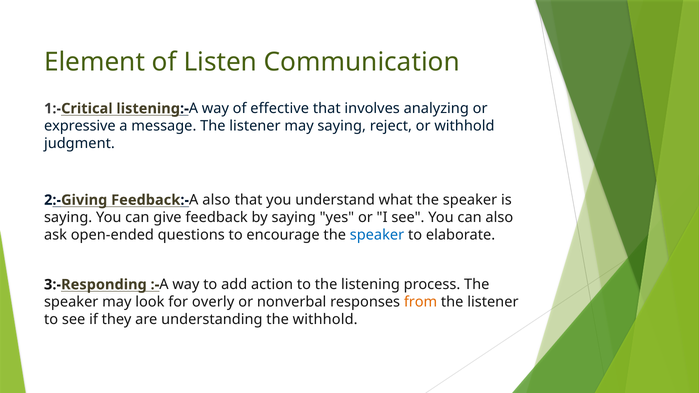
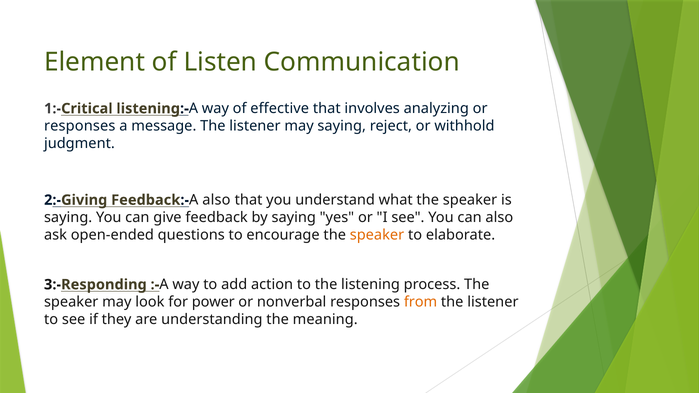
expressive at (80, 126): expressive -> responses
speaker at (377, 235) colour: blue -> orange
overly: overly -> power
the withhold: withhold -> meaning
